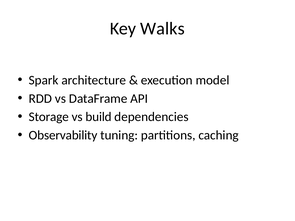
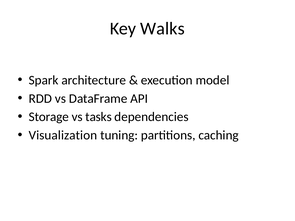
build: build -> tasks
Observability: Observability -> Visualization
